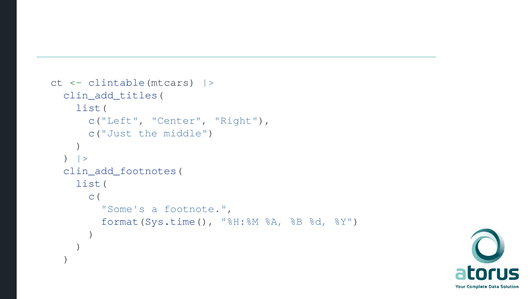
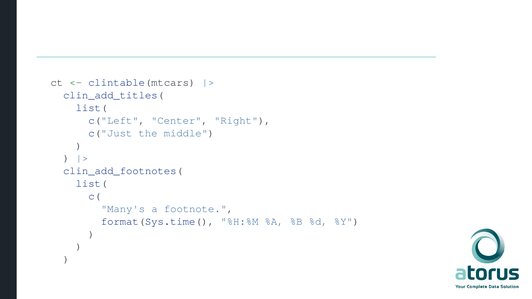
Some's: Some's -> Many's
